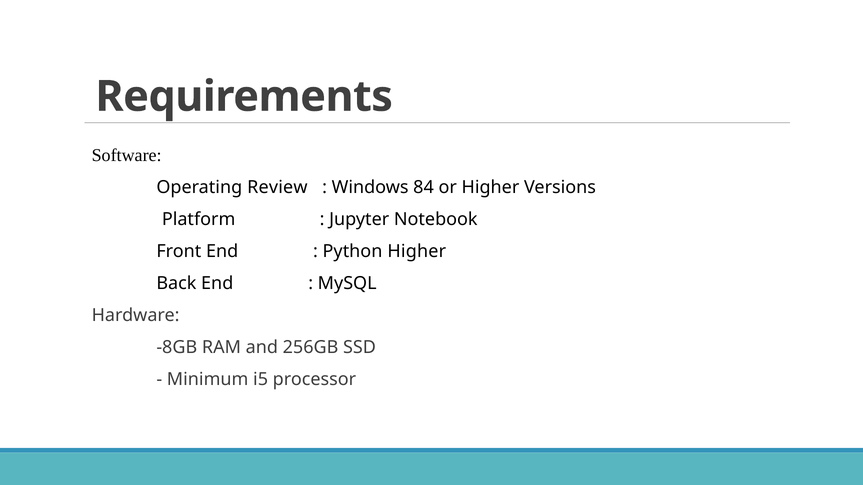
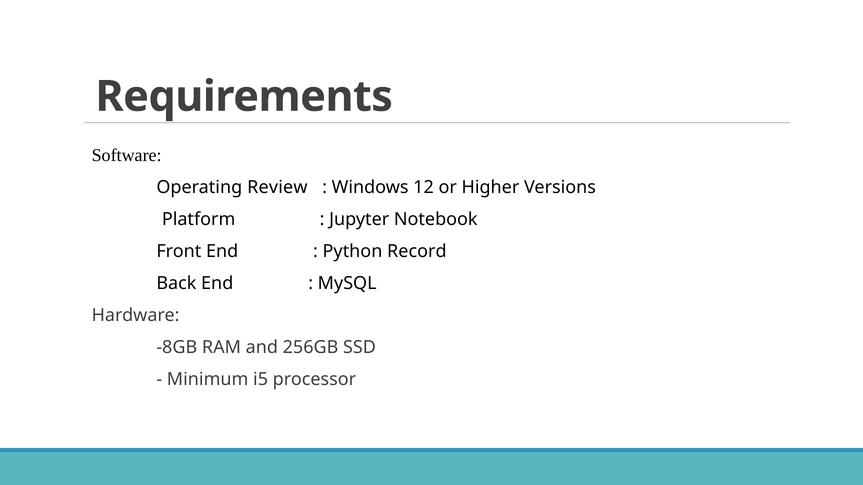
84: 84 -> 12
Python Higher: Higher -> Record
